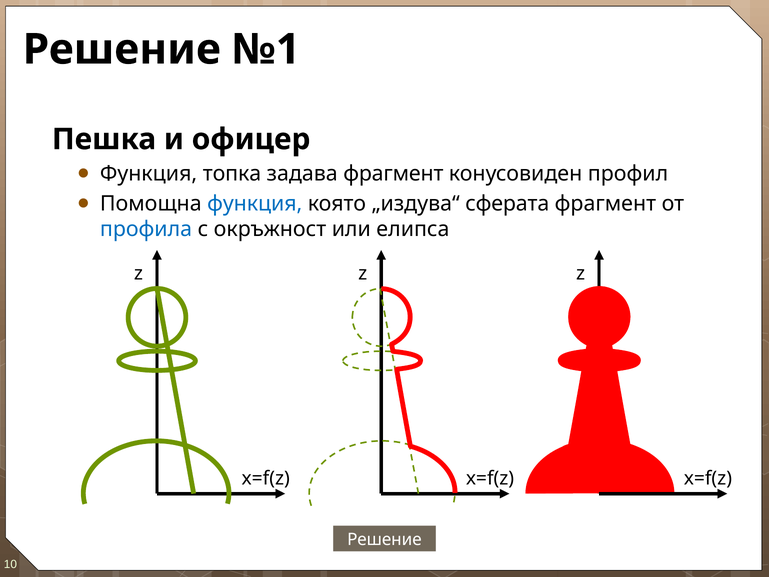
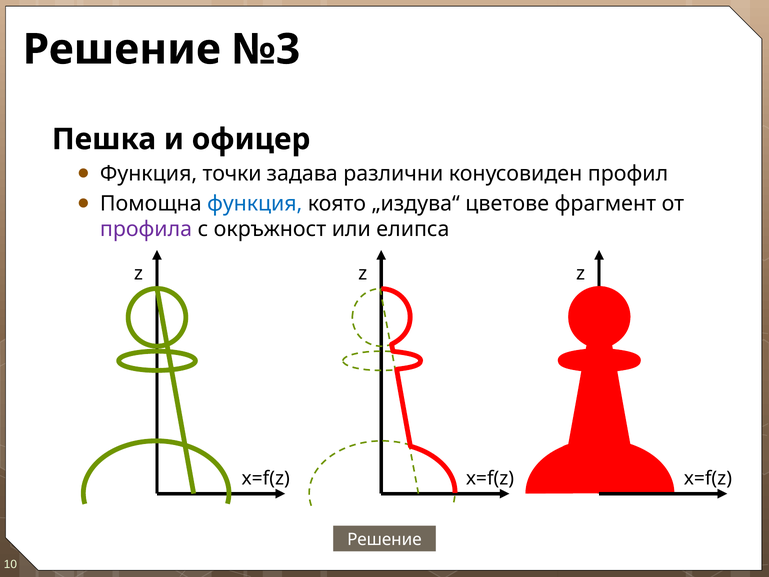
№1: №1 -> №3
топка: топка -> точки
задава фрагмент: фрагмент -> различни
сферата: сферата -> цветове
профила colour: blue -> purple
